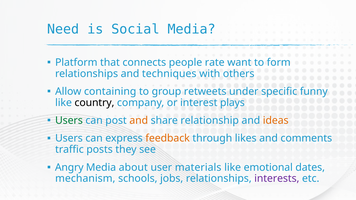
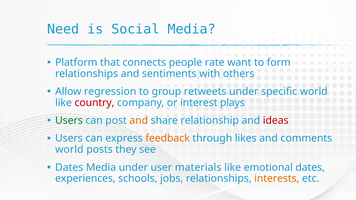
techniques: techniques -> sentiments
containing: containing -> regression
specific funny: funny -> world
country colour: black -> red
ideas colour: orange -> red
traffic at (69, 150): traffic -> world
Angry at (69, 168): Angry -> Dates
Media about: about -> under
mechanism: mechanism -> experiences
interests colour: purple -> orange
